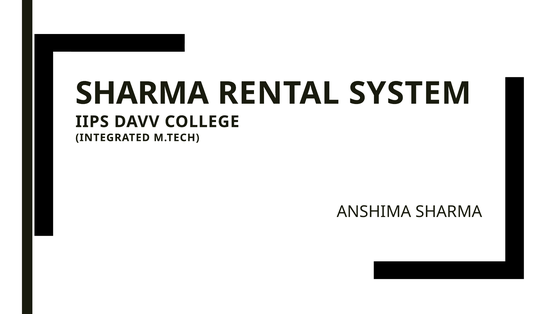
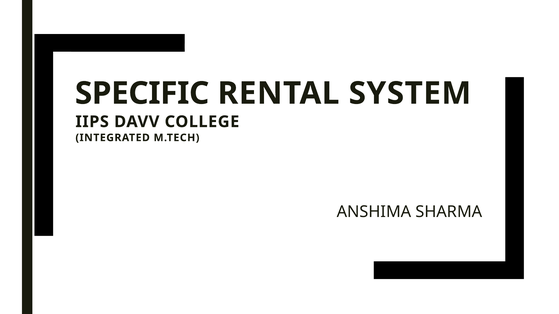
SHARMA at (142, 93): SHARMA -> SPECIFIC
